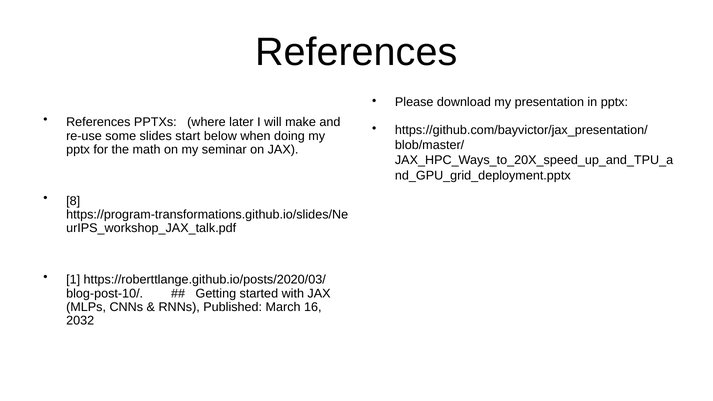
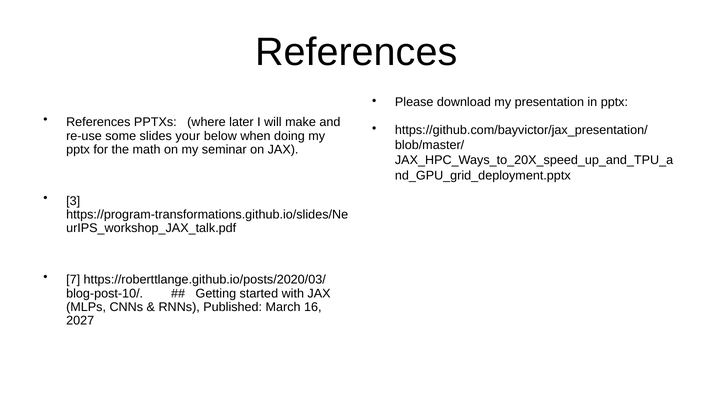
start: start -> your
8: 8 -> 3
1: 1 -> 7
2032: 2032 -> 2027
